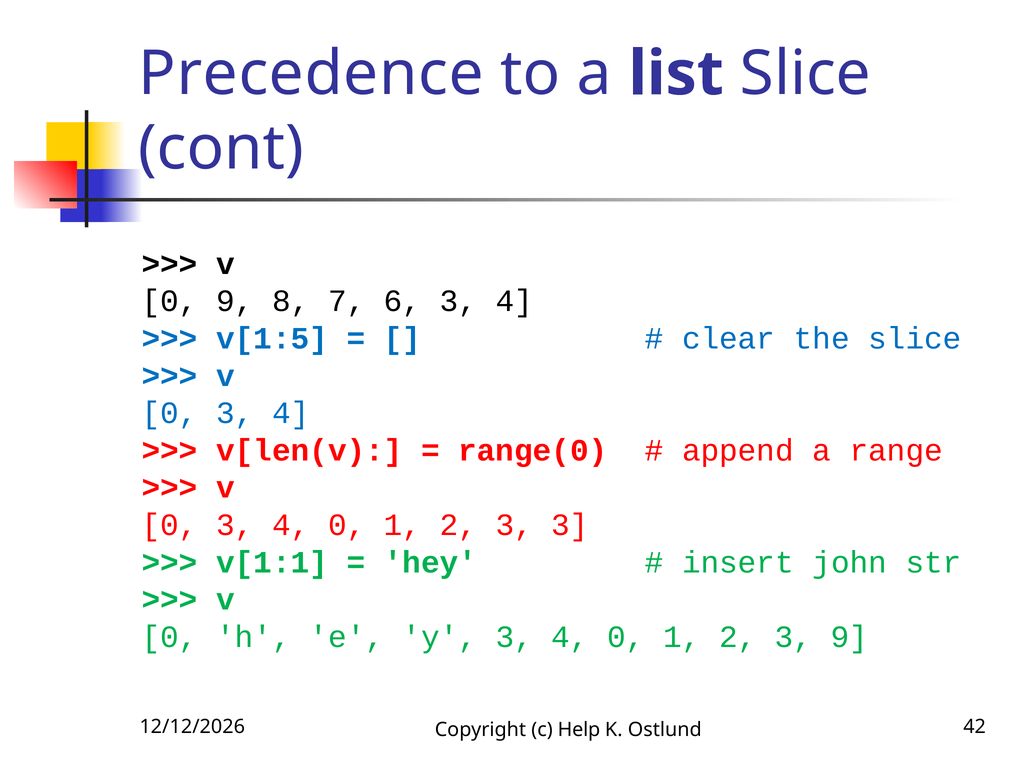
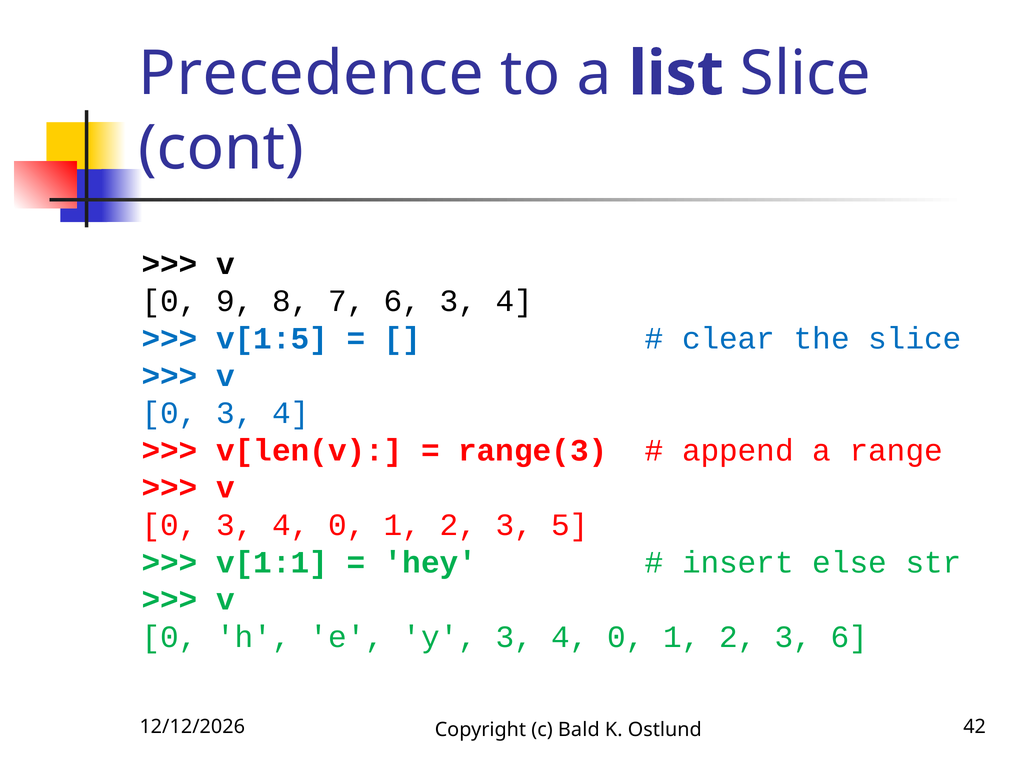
range(0: range(0 -> range(3
3 3: 3 -> 5
john: john -> else
3 9: 9 -> 6
Help: Help -> Bald
